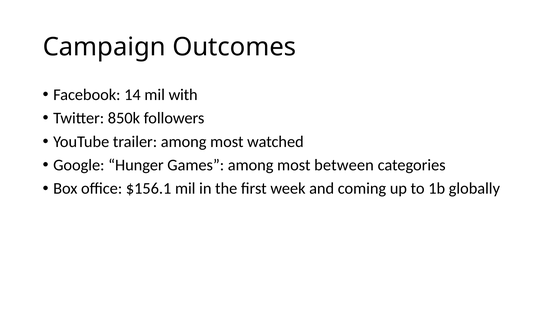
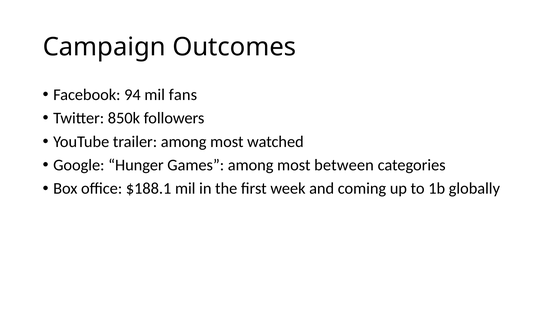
14: 14 -> 94
with: with -> fans
$156.1: $156.1 -> $188.1
